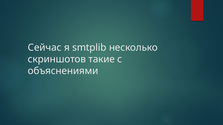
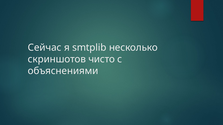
такие: такие -> чисто
